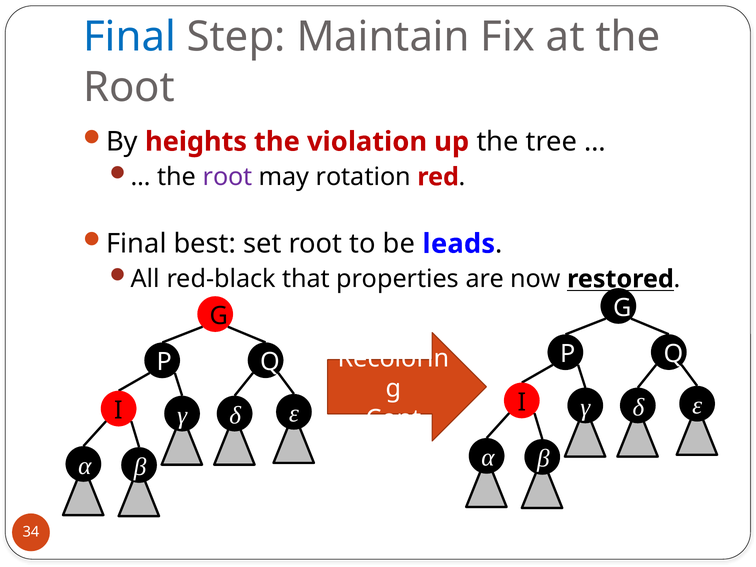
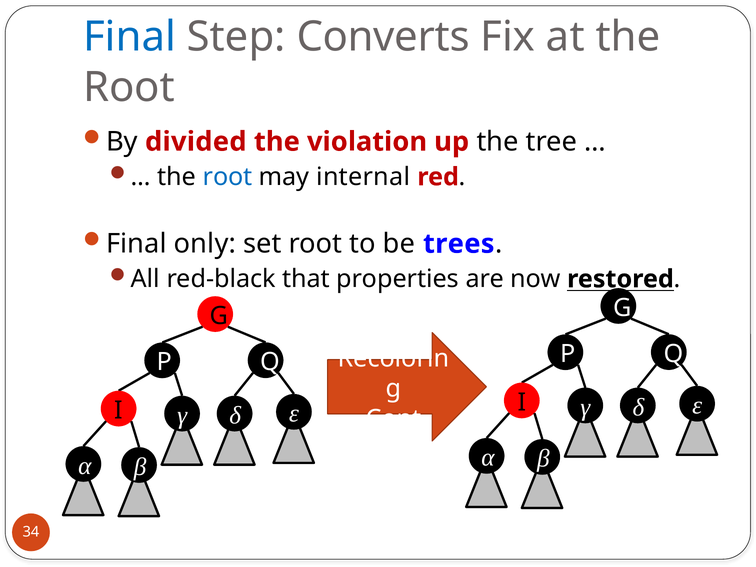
Maintain: Maintain -> Converts
heights: heights -> divided
root at (228, 177) colour: purple -> blue
rotation: rotation -> internal
best: best -> only
leads: leads -> trees
